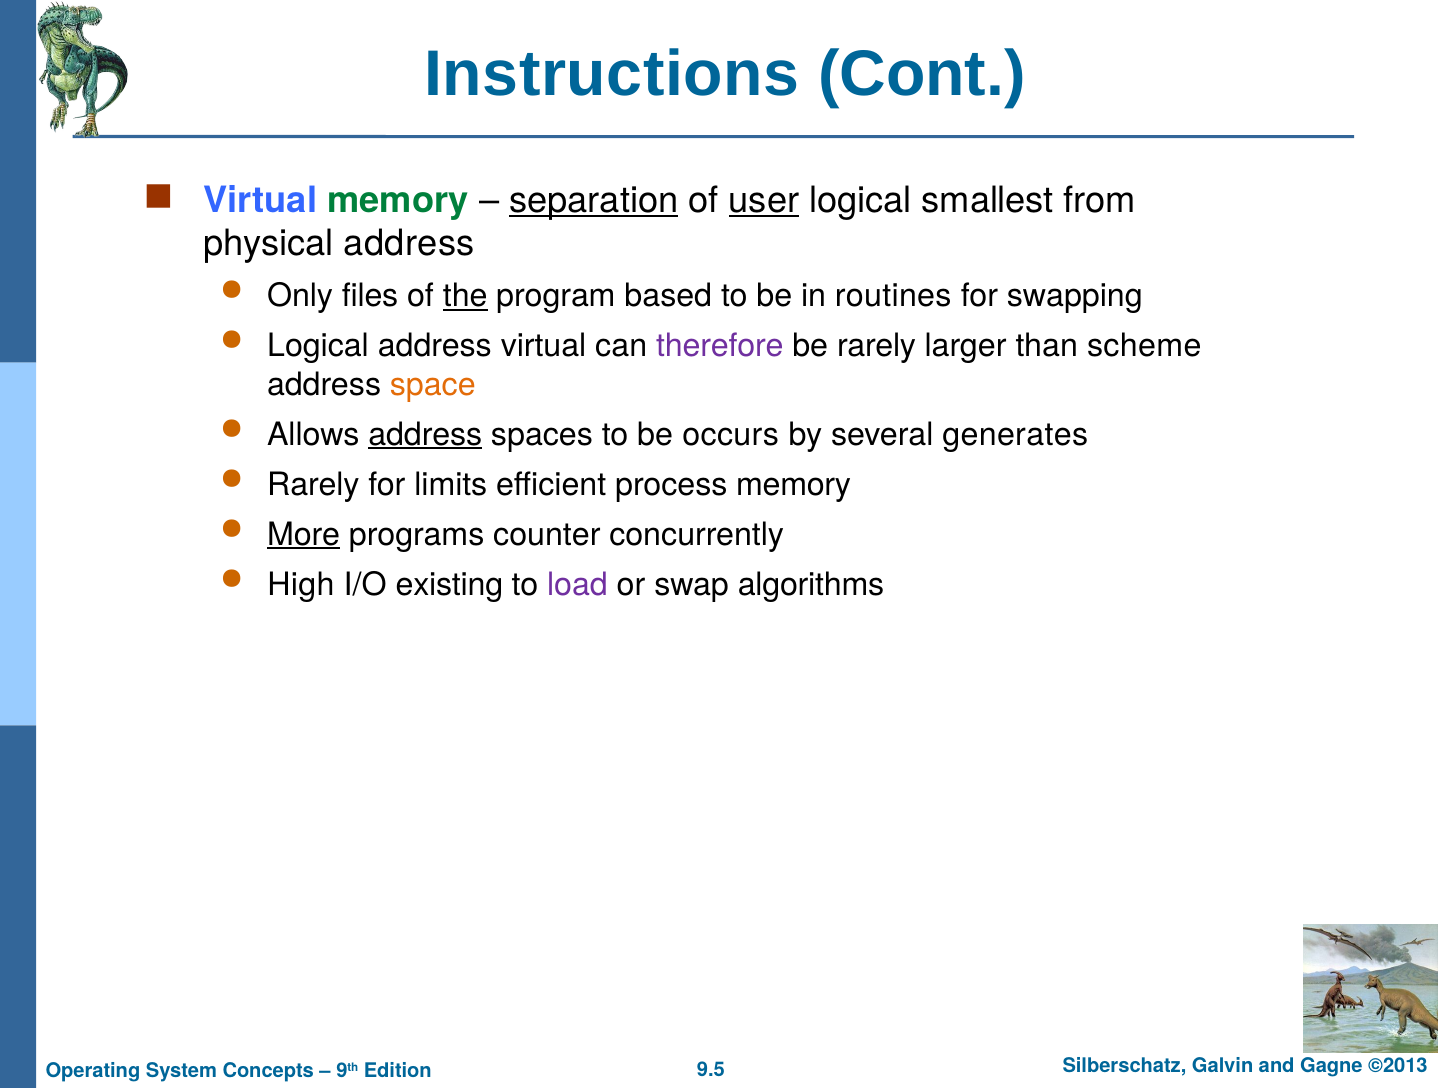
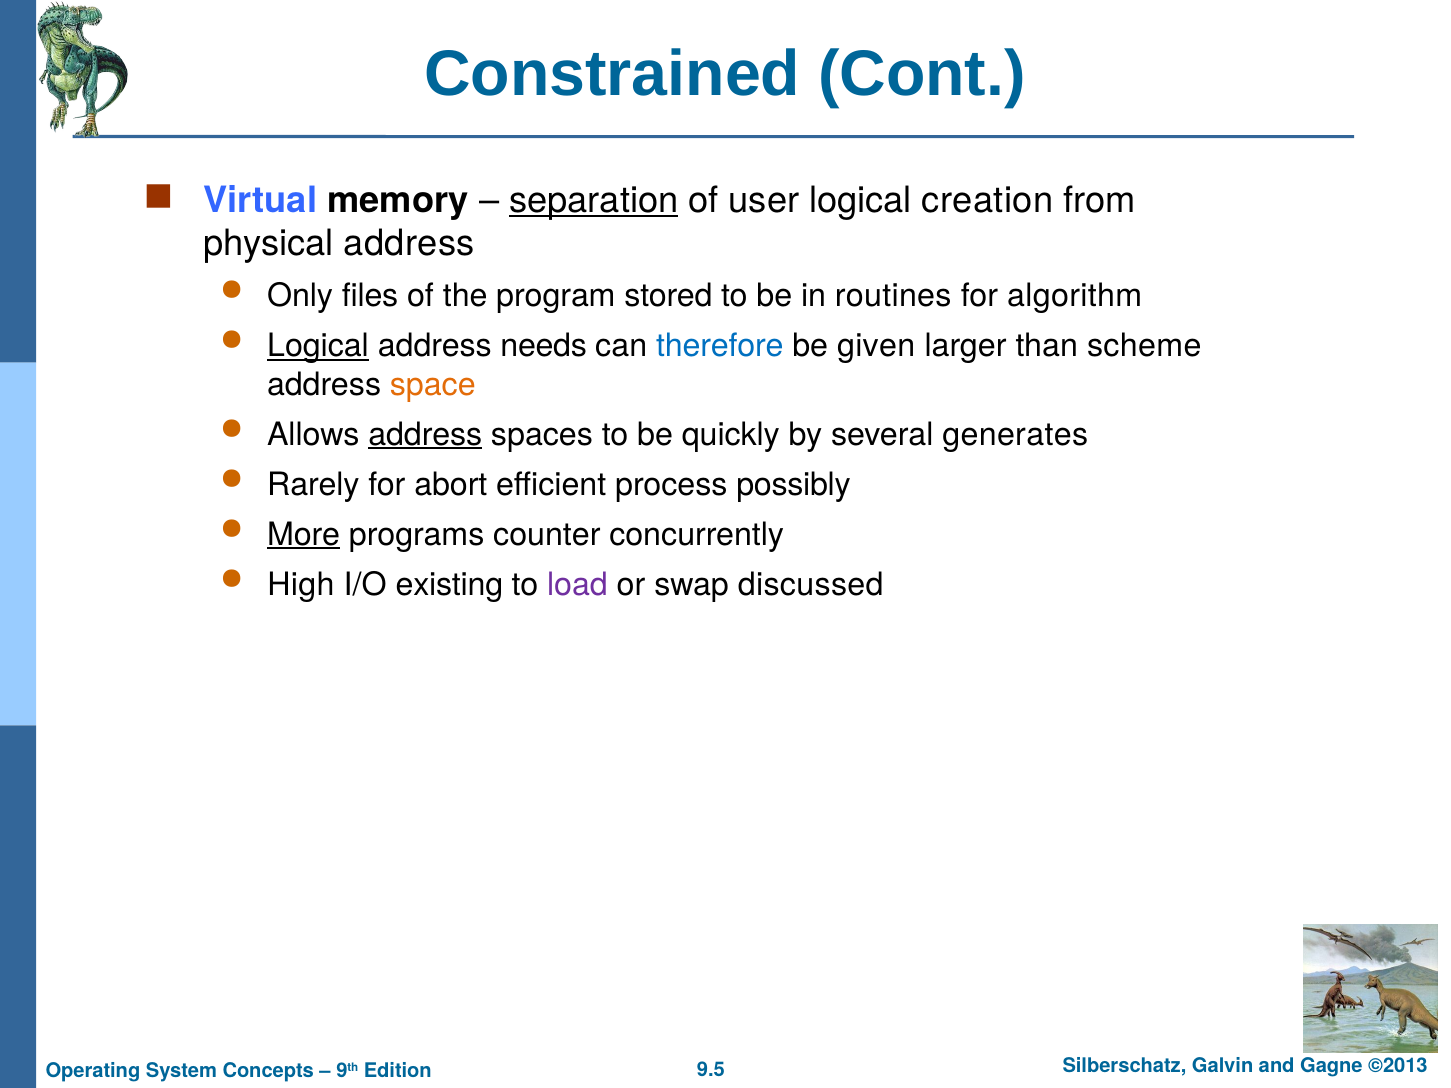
Instructions: Instructions -> Constrained
memory at (398, 200) colour: green -> black
user underline: present -> none
smallest: smallest -> creation
the underline: present -> none
based: based -> stored
swapping: swapping -> algorithm
Logical at (318, 346) underline: none -> present
address virtual: virtual -> needs
therefore colour: purple -> blue
be rarely: rarely -> given
occurs: occurs -> quickly
limits: limits -> abort
process memory: memory -> possibly
algorithms: algorithms -> discussed
